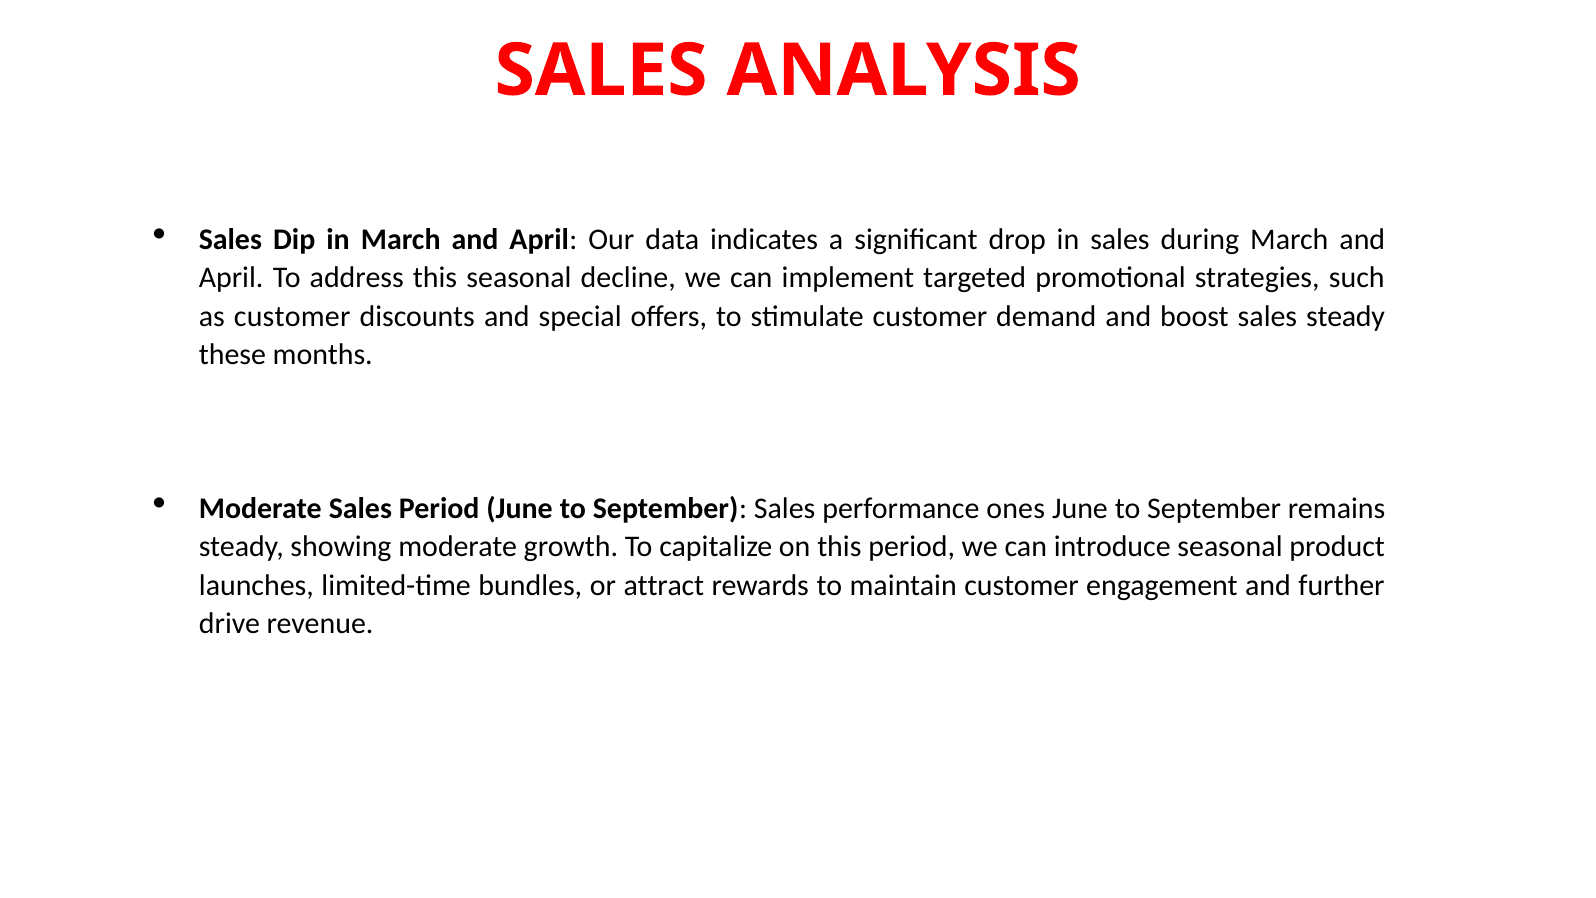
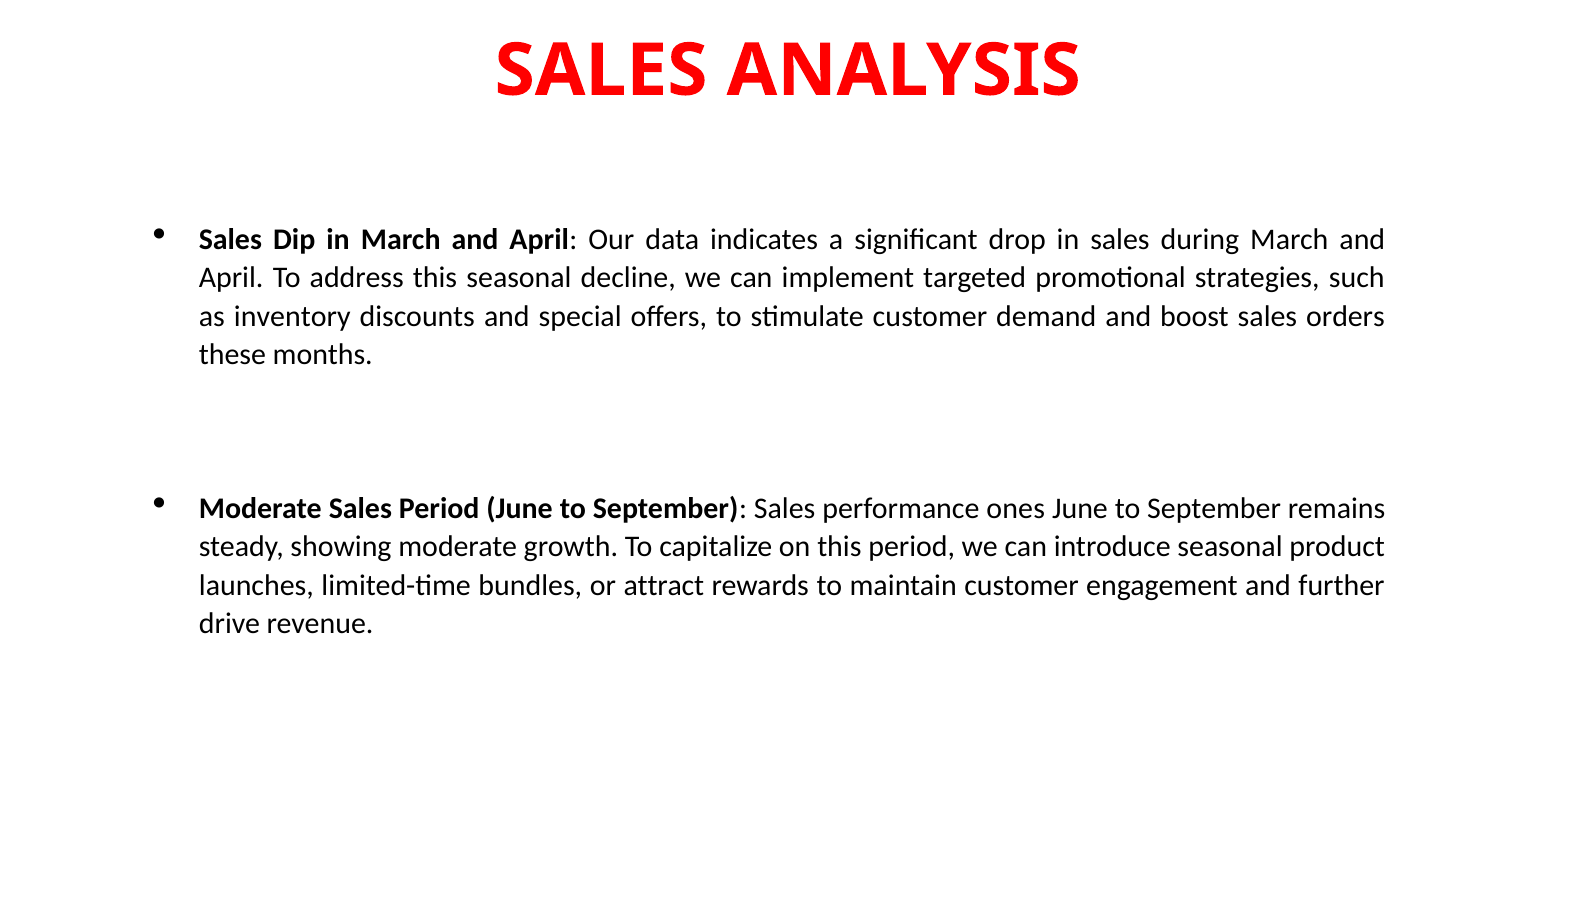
as customer: customer -> inventory
sales steady: steady -> orders
